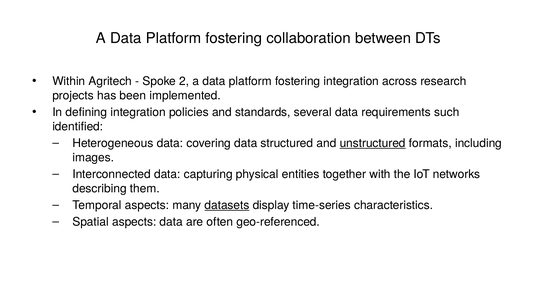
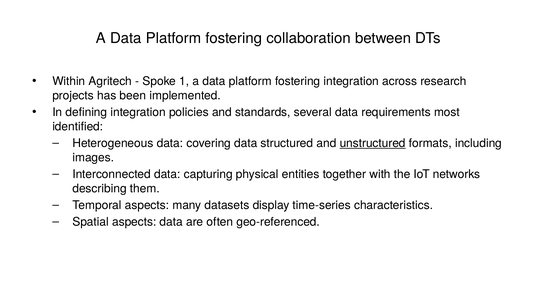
2: 2 -> 1
such: such -> most
datasets underline: present -> none
